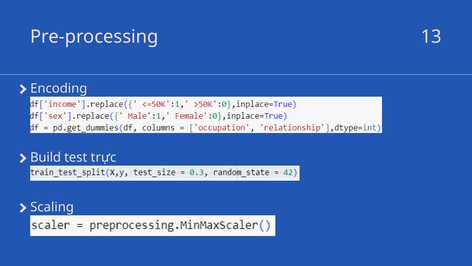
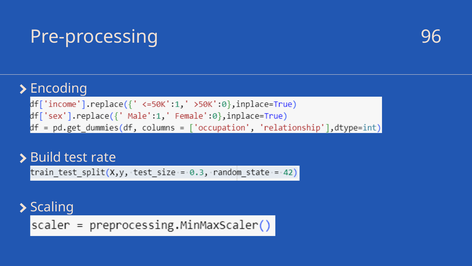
13: 13 -> 96
trực: trực -> rate
